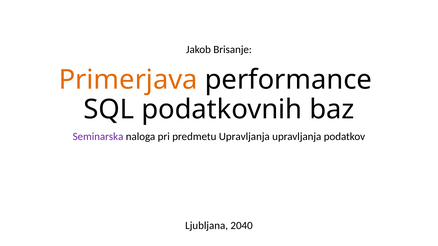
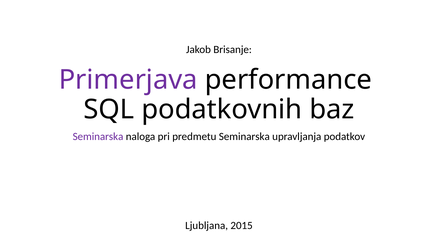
Primerjava colour: orange -> purple
predmetu Upravljanja: Upravljanja -> Seminarska
2040: 2040 -> 2015
